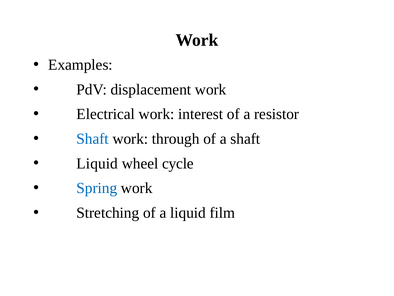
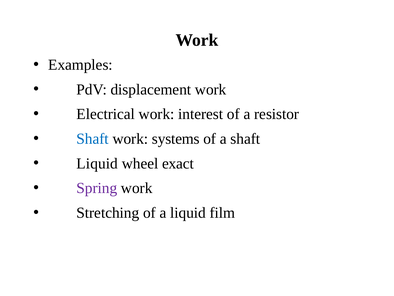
through: through -> systems
cycle: cycle -> exact
Spring colour: blue -> purple
